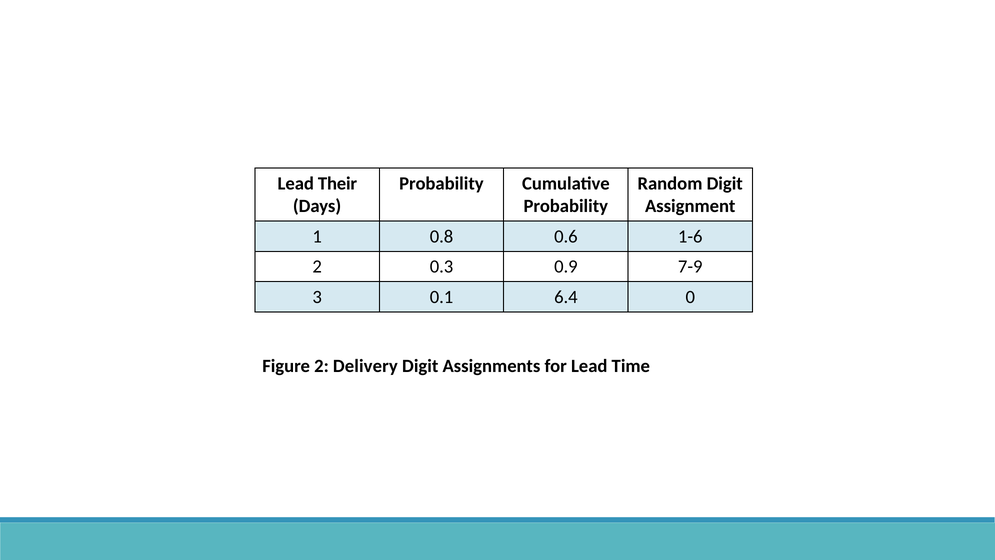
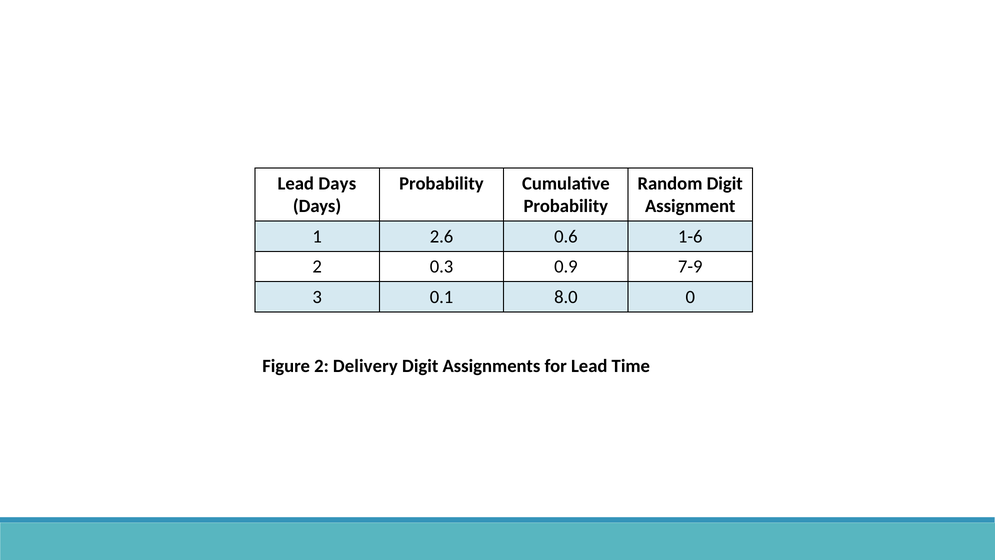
Lead Their: Their -> Days
0.8: 0.8 -> 2.6
6.4: 6.4 -> 8.0
